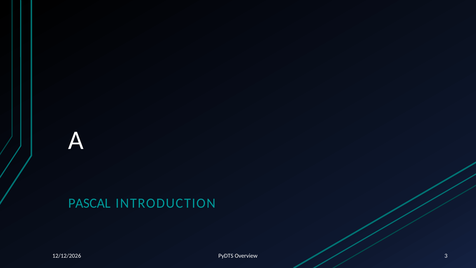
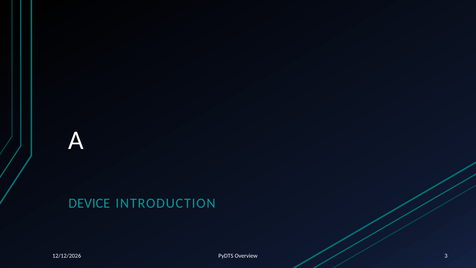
PASCAL: PASCAL -> DEVICE
